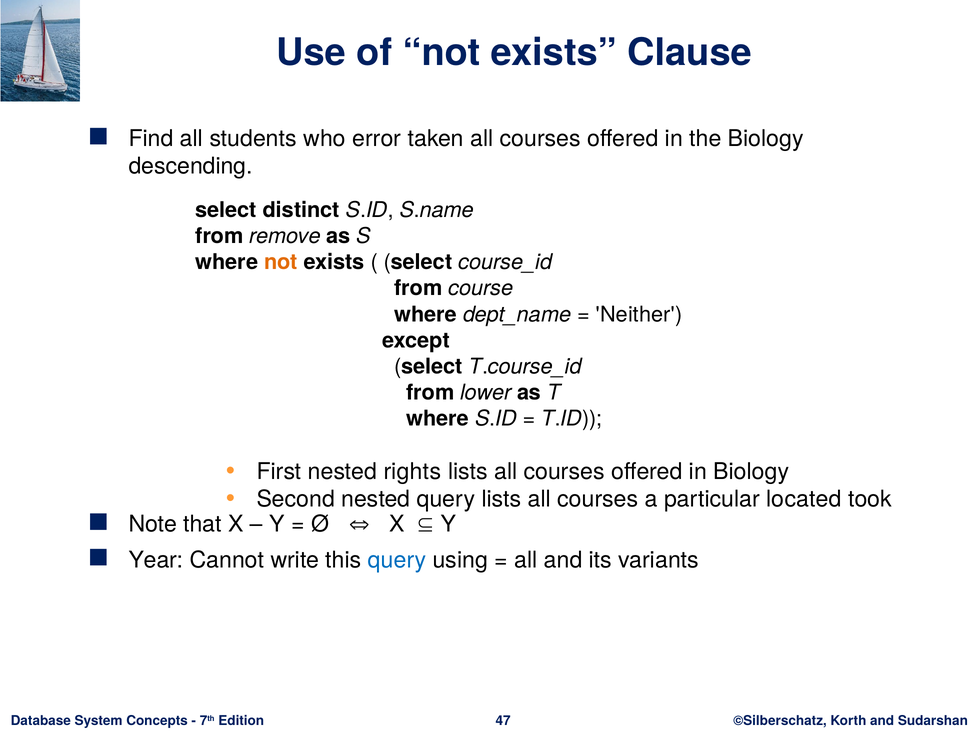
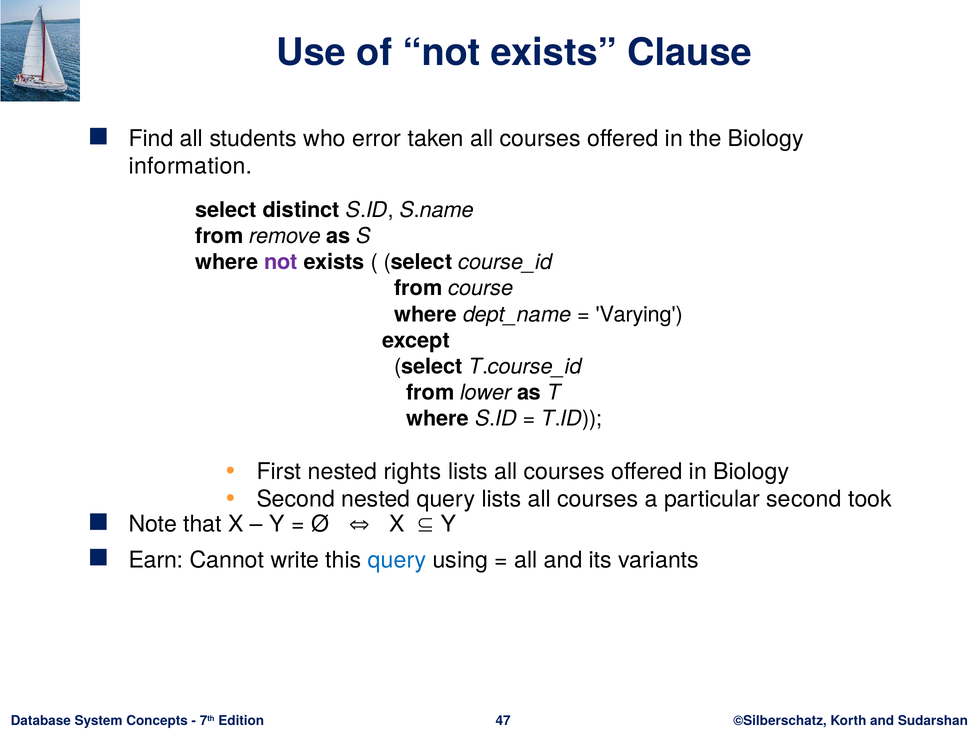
descending: descending -> information
not at (281, 262) colour: orange -> purple
Neither: Neither -> Varying
particular located: located -> second
Year: Year -> Earn
